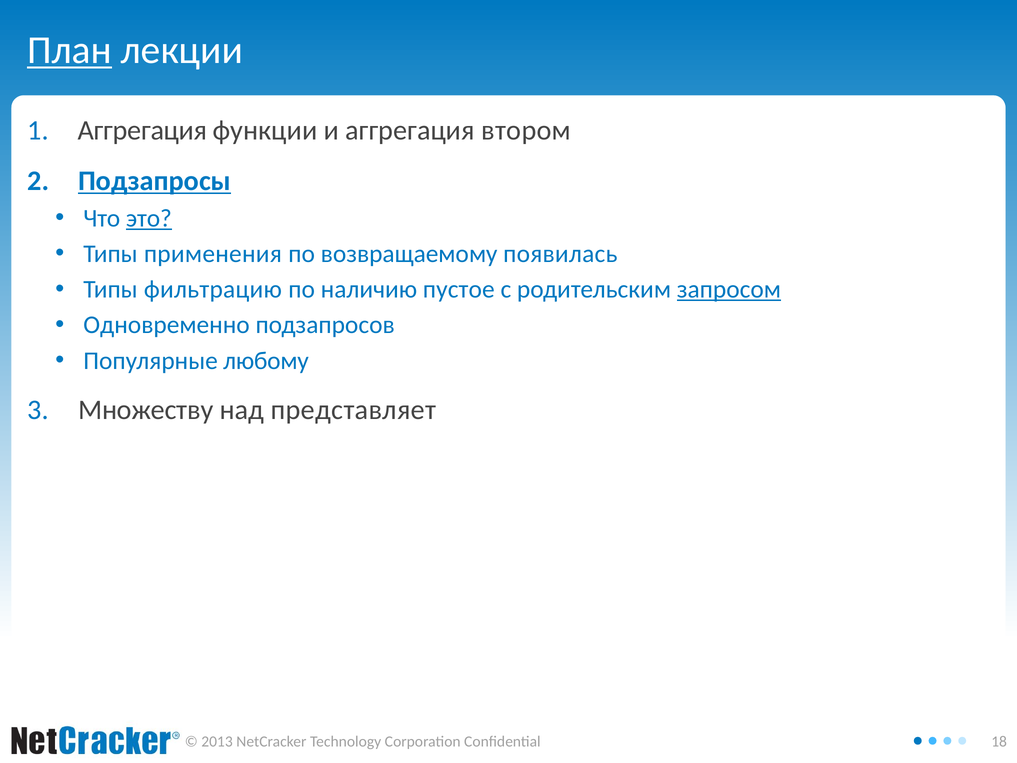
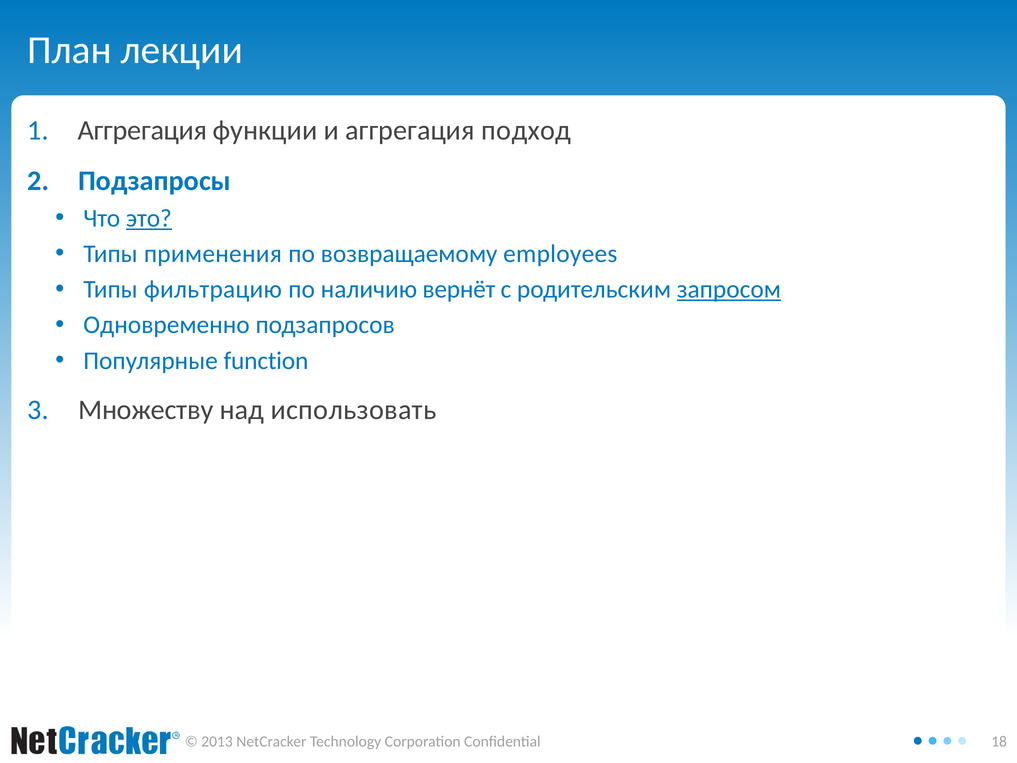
План underline: present -> none
втором: втором -> подход
Подзапросы underline: present -> none
появилась: появилась -> employees
пустое: пустое -> вернёт
любому: любому -> function
представляет: представляет -> использовать
